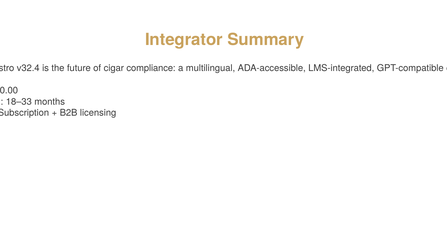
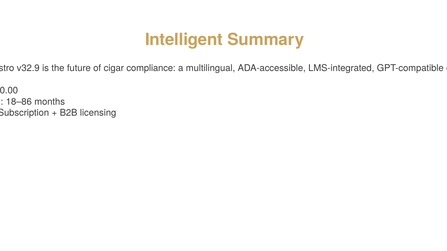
Integrator: Integrator -> Intelligent
v32.4: v32.4 -> v32.9
18–33: 18–33 -> 18–86
